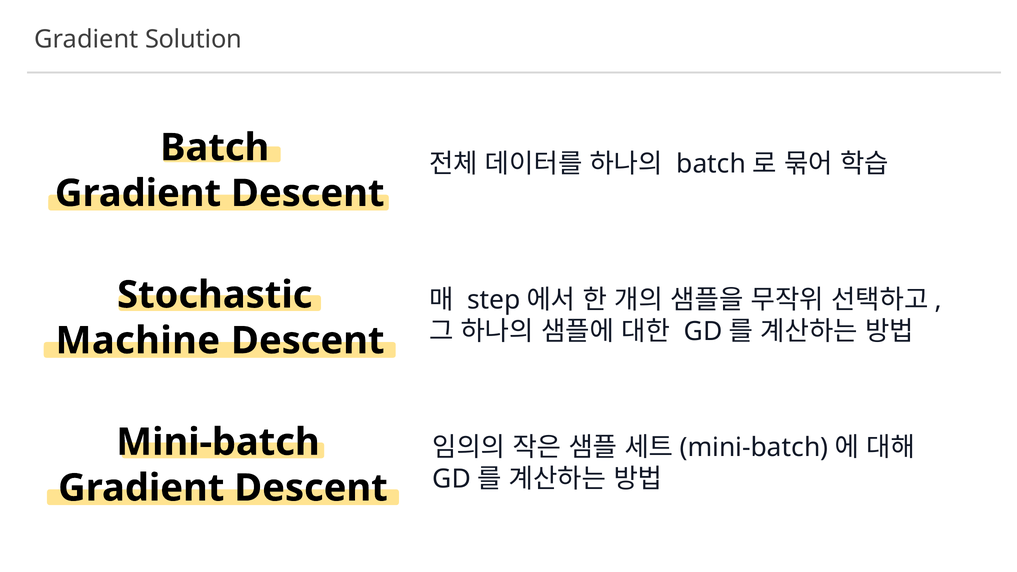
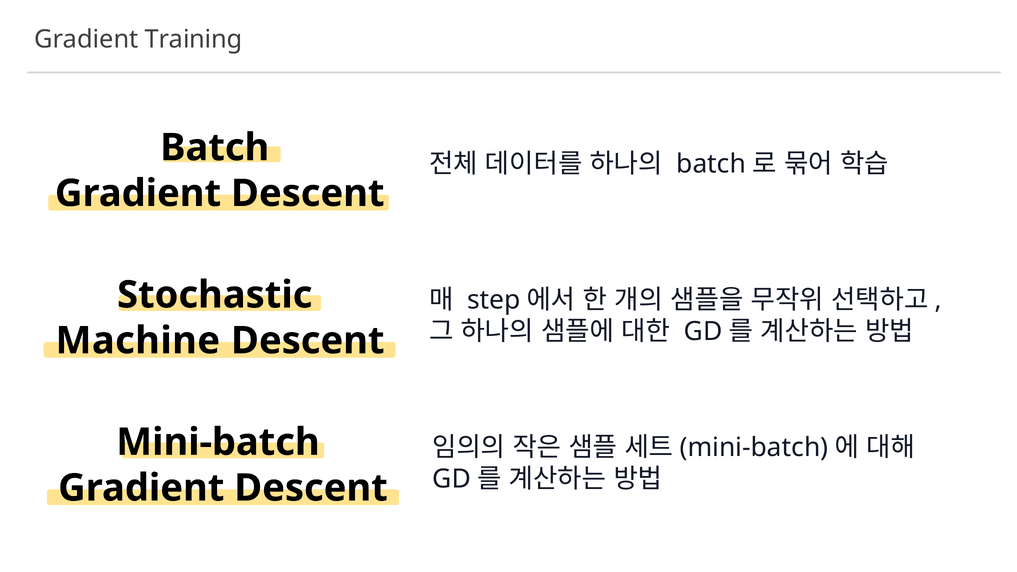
Solution: Solution -> Training
